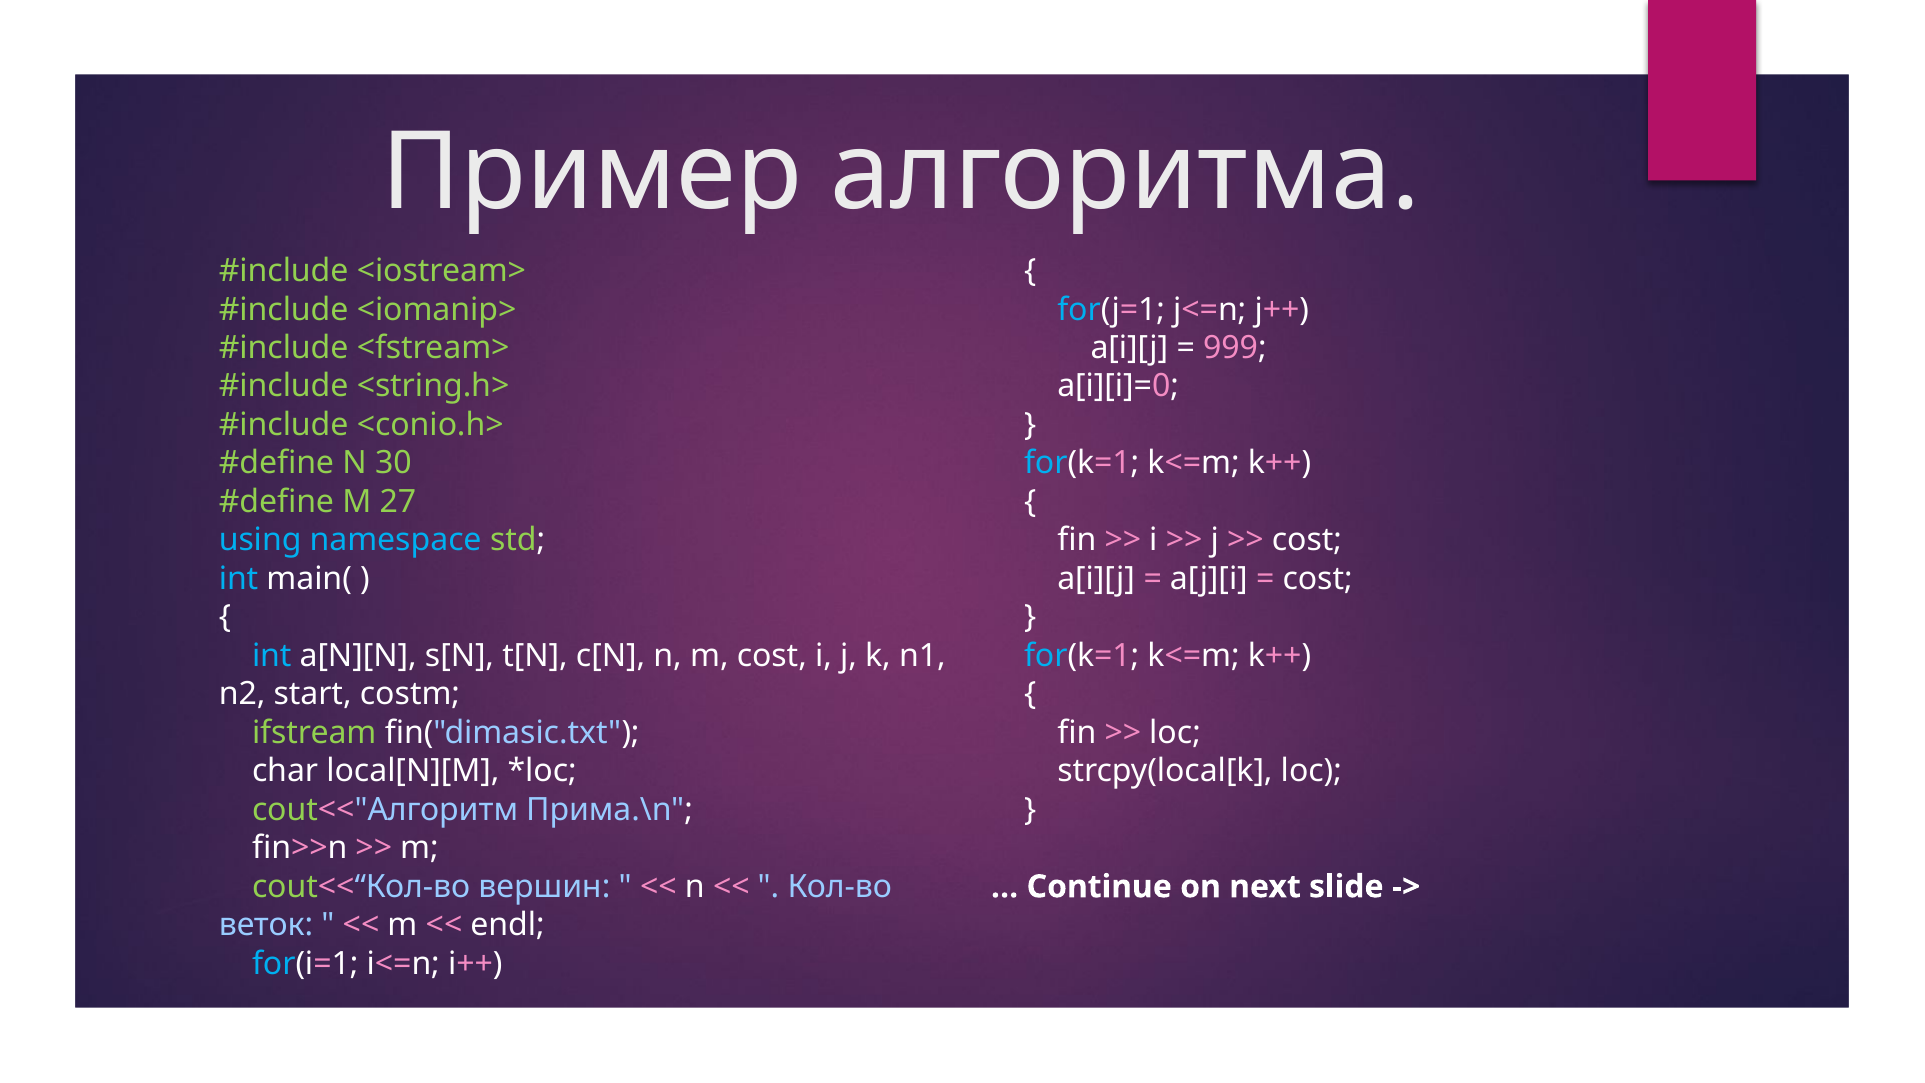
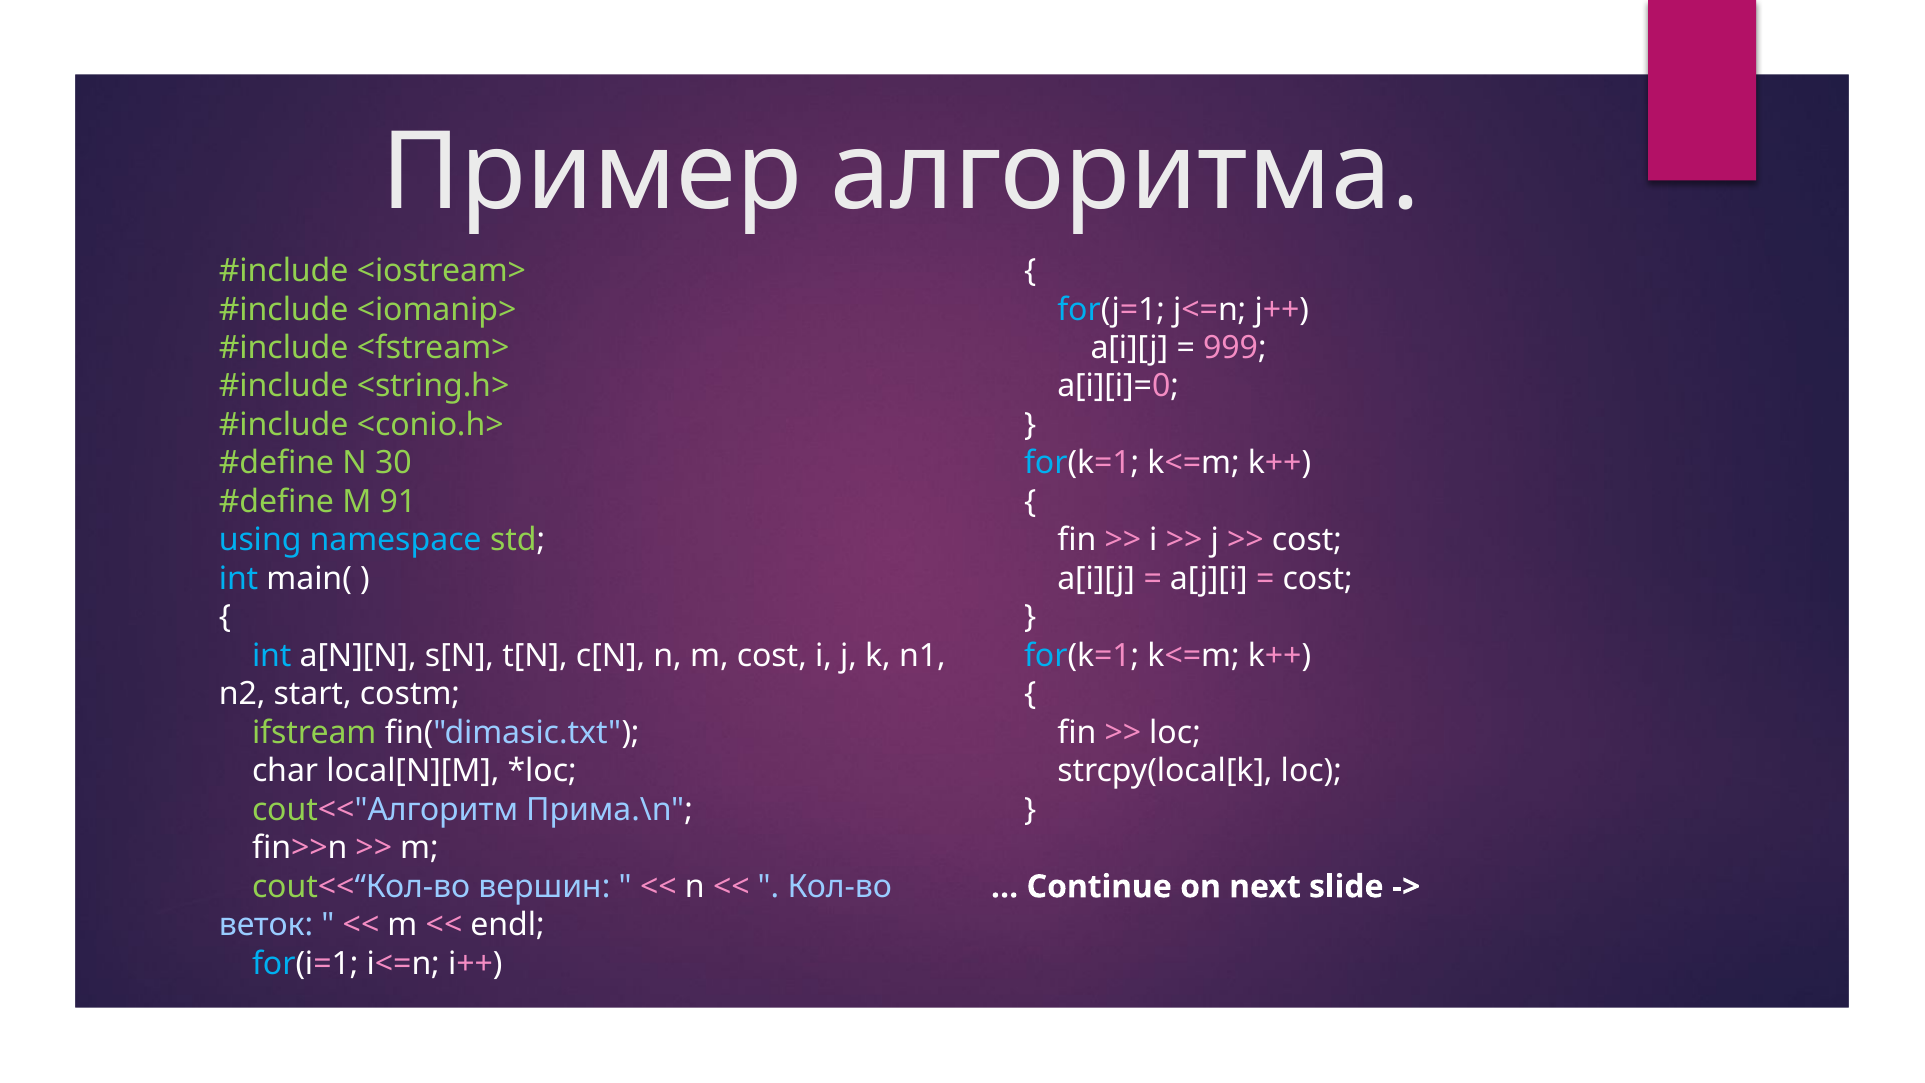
27: 27 -> 91
